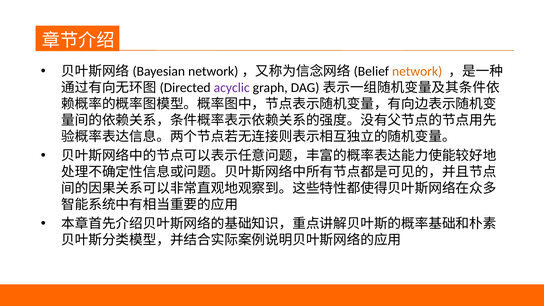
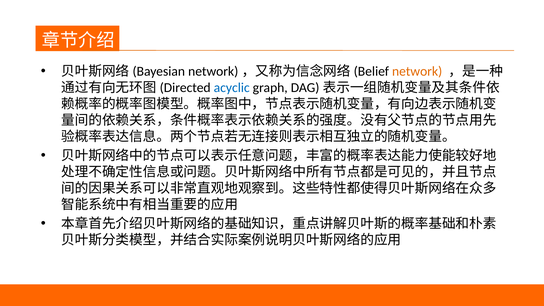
acyclic colour: purple -> blue
